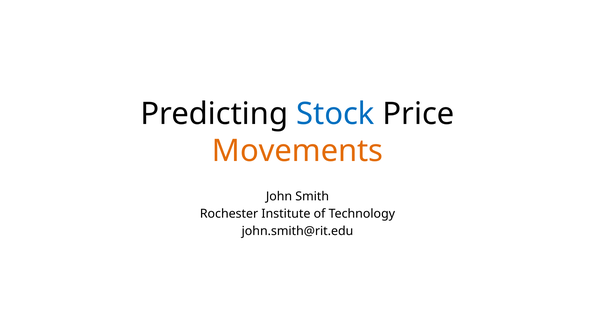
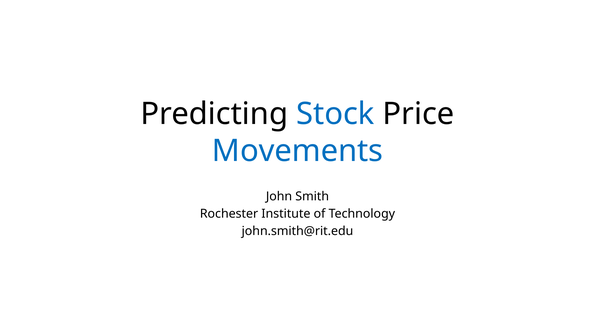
Movements colour: orange -> blue
